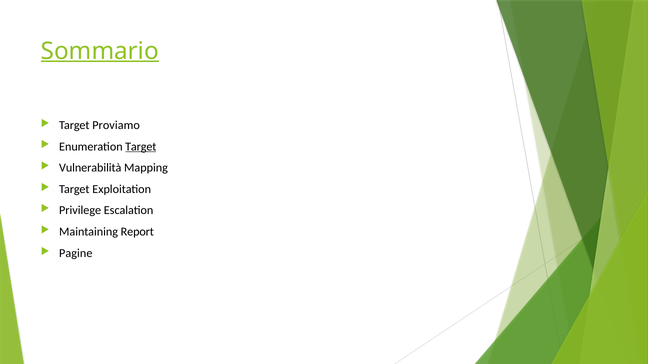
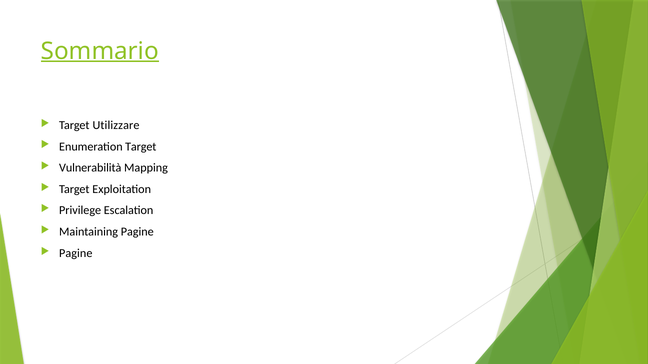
Proviamo: Proviamo -> Utilizzare
Target at (141, 147) underline: present -> none
Maintaining Report: Report -> Pagine
